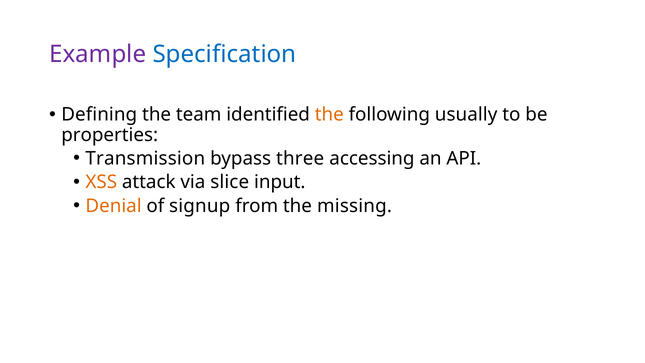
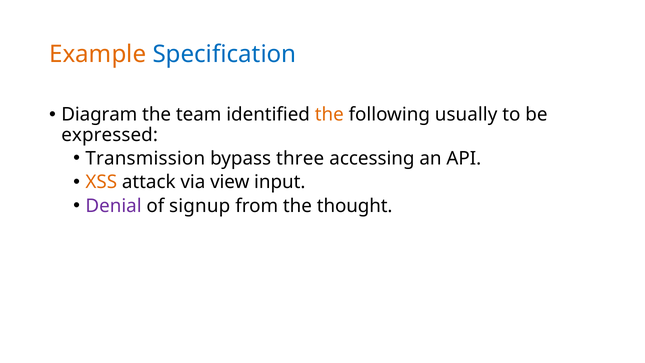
Example colour: purple -> orange
Defining: Defining -> Diagram
properties: properties -> expressed
slice: slice -> view
Denial colour: orange -> purple
missing: missing -> thought
